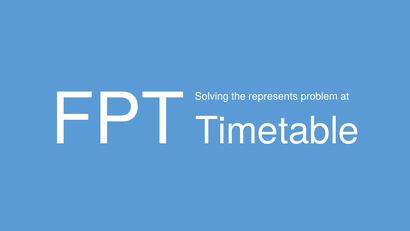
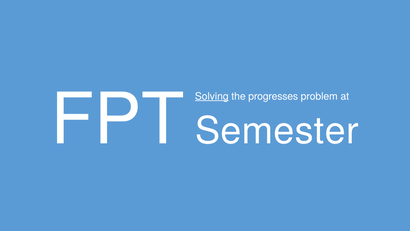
Solving underline: none -> present
represents: represents -> progresses
Timetable: Timetable -> Semester
